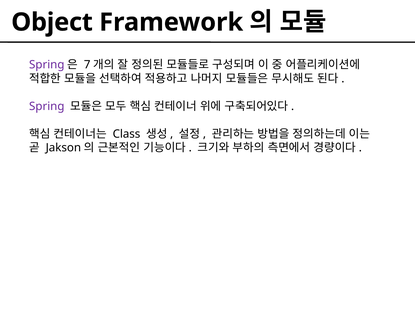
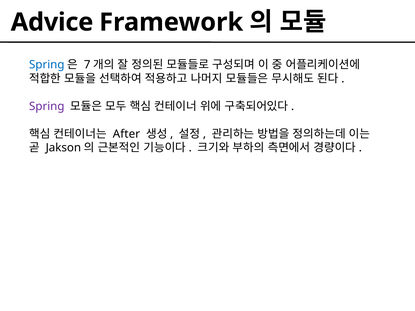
Object: Object -> Advice
Spring at (47, 65) colour: purple -> blue
Class: Class -> After
